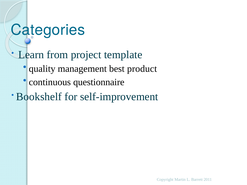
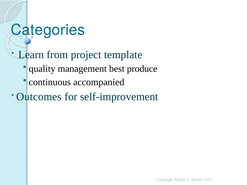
product: product -> produce
questionnaire: questionnaire -> accompanied
Bookshelf: Bookshelf -> Outcomes
